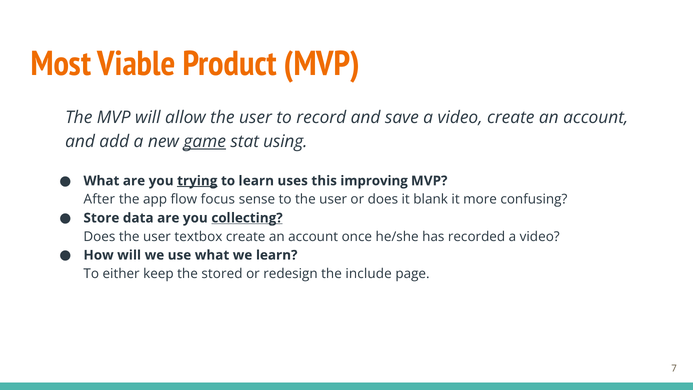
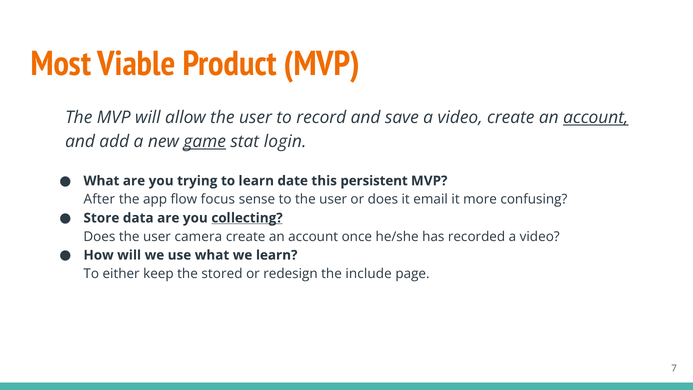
account at (596, 118) underline: none -> present
using: using -> login
trying underline: present -> none
uses: uses -> date
improving: improving -> persistent
blank: blank -> email
textbox: textbox -> camera
